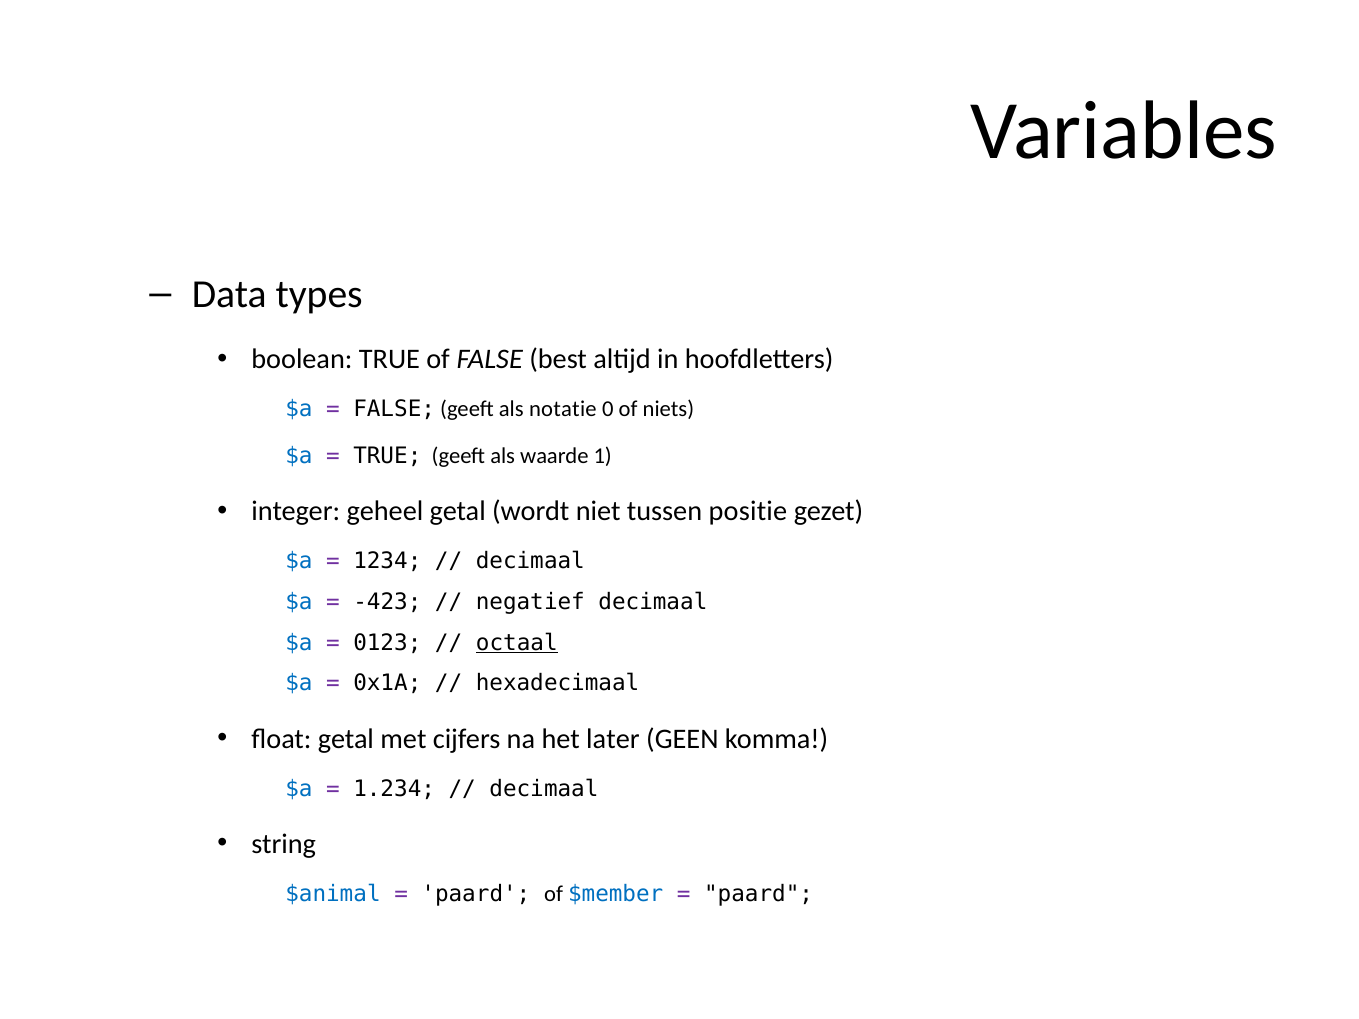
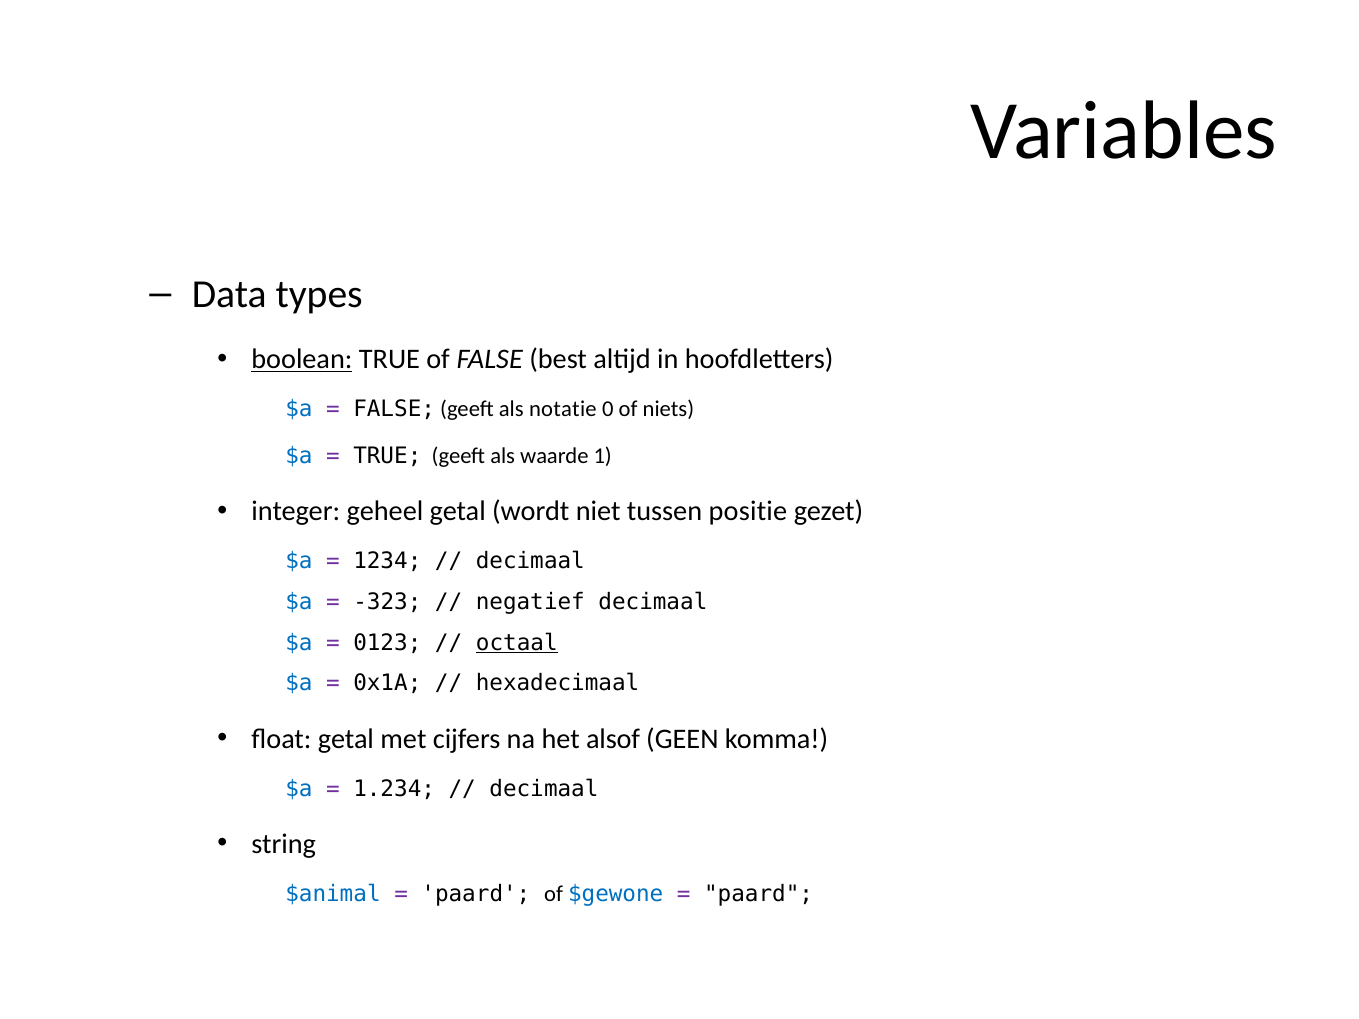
boolean underline: none -> present
-423: -423 -> -323
later: later -> alsof
$member: $member -> $gewone
